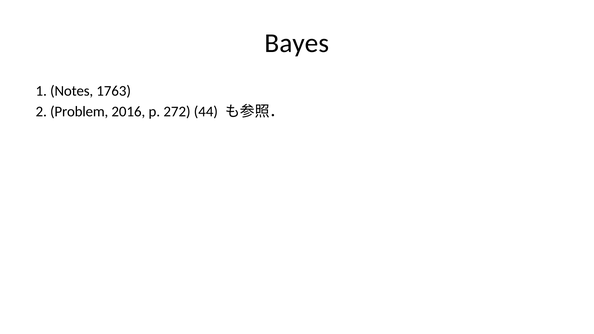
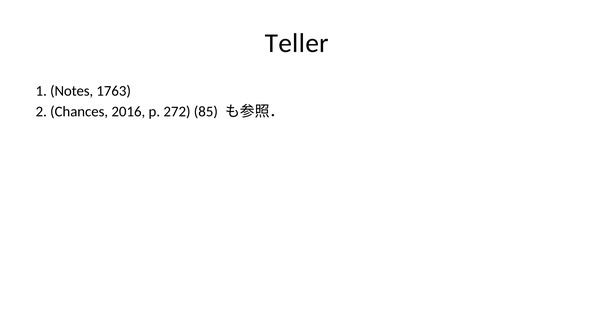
Bayes: Bayes -> Teller
Problem: Problem -> Chances
44: 44 -> 85
